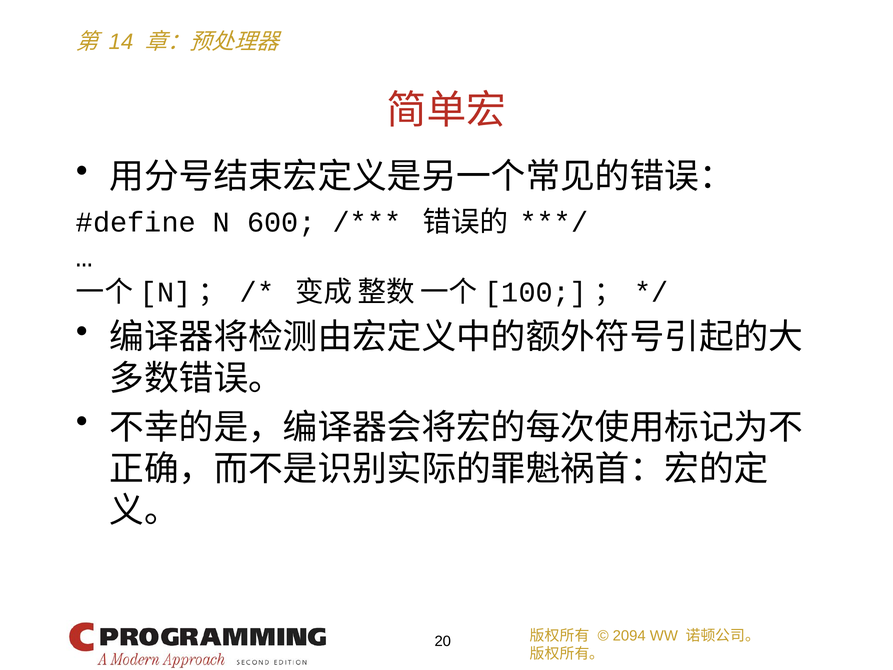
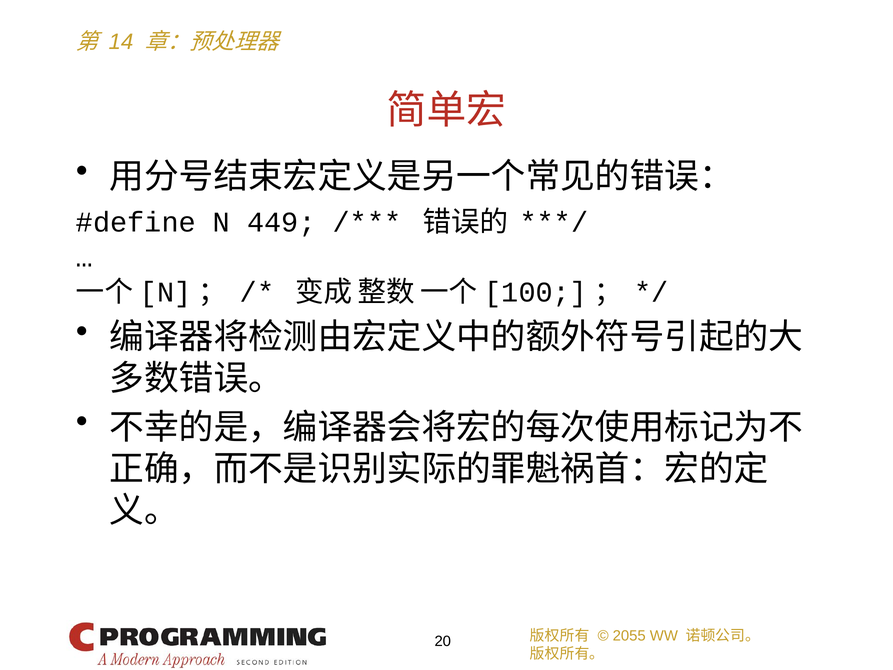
600: 600 -> 449
2094: 2094 -> 2055
